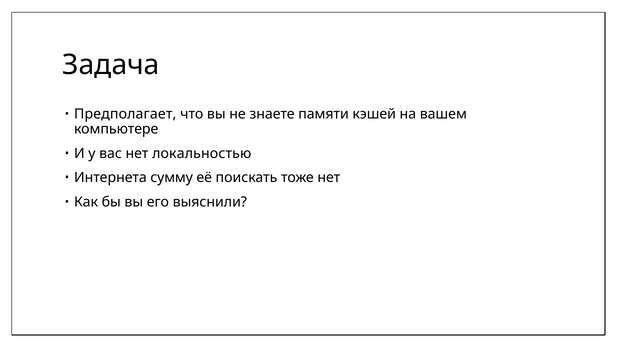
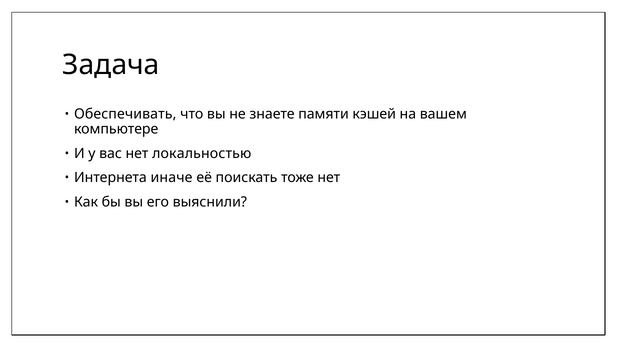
Предполагает: Предполагает -> Обеспечивать
сумму: сумму -> иначе
